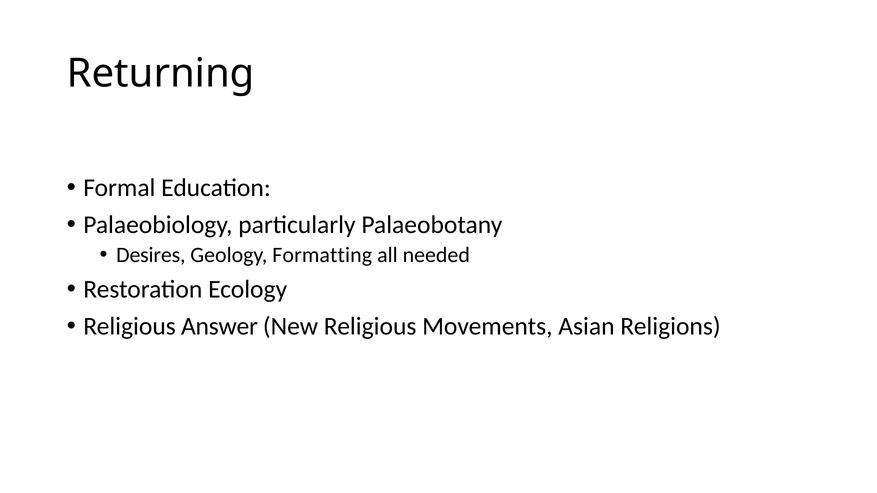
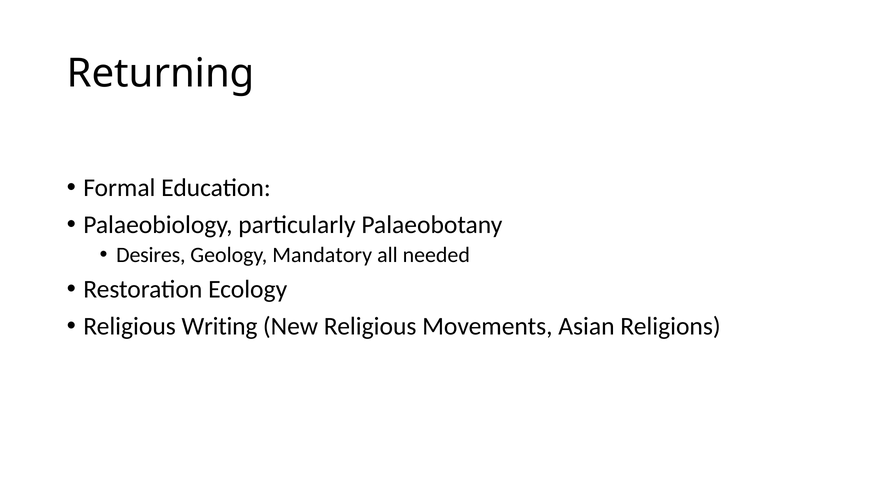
Formatting: Formatting -> Mandatory
Answer: Answer -> Writing
